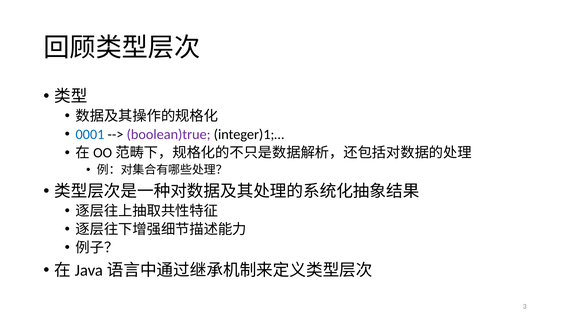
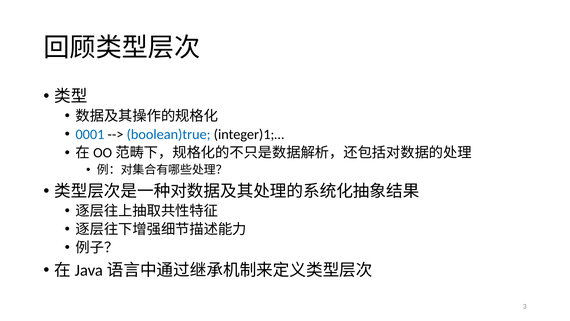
boolean)true colour: purple -> blue
